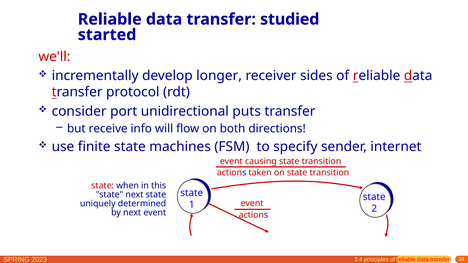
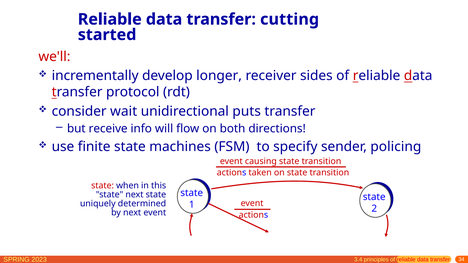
studied: studied -> cutting
port: port -> wait
internet: internet -> policing
